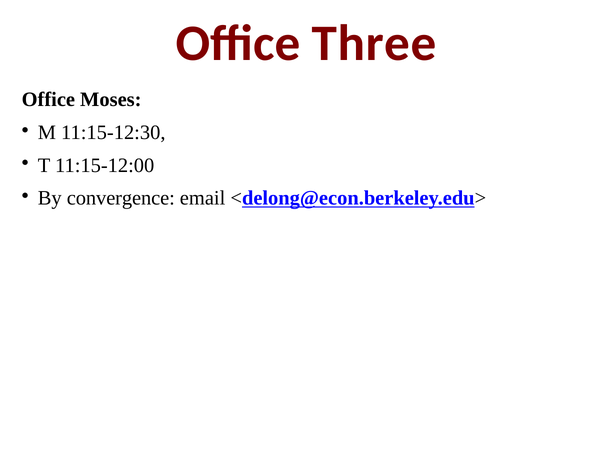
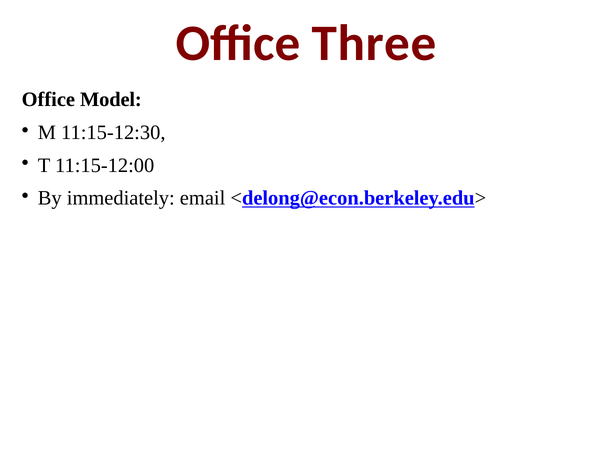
Moses: Moses -> Model
convergence: convergence -> immediately
